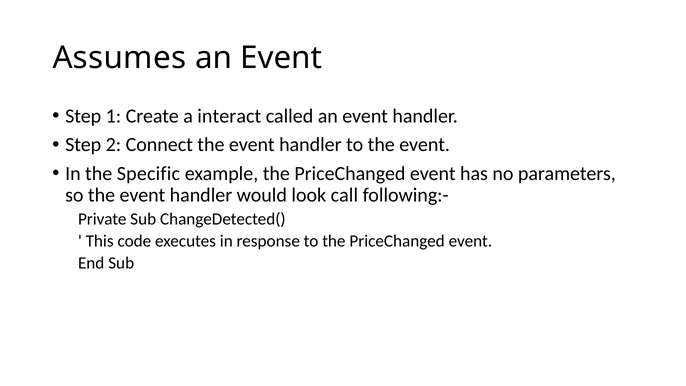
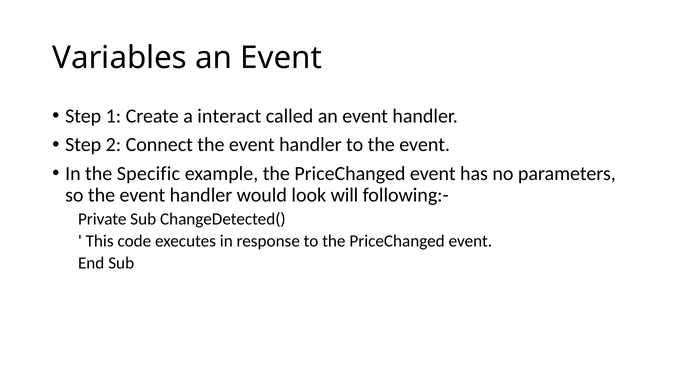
Assumes: Assumes -> Variables
call: call -> will
